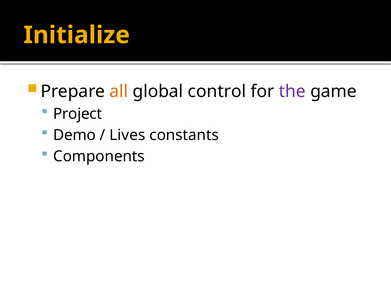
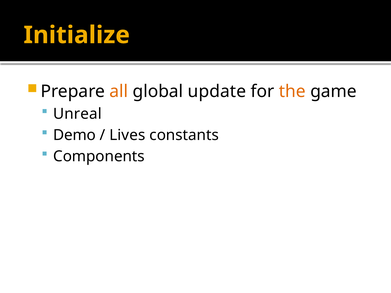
control: control -> update
the colour: purple -> orange
Project: Project -> Unreal
